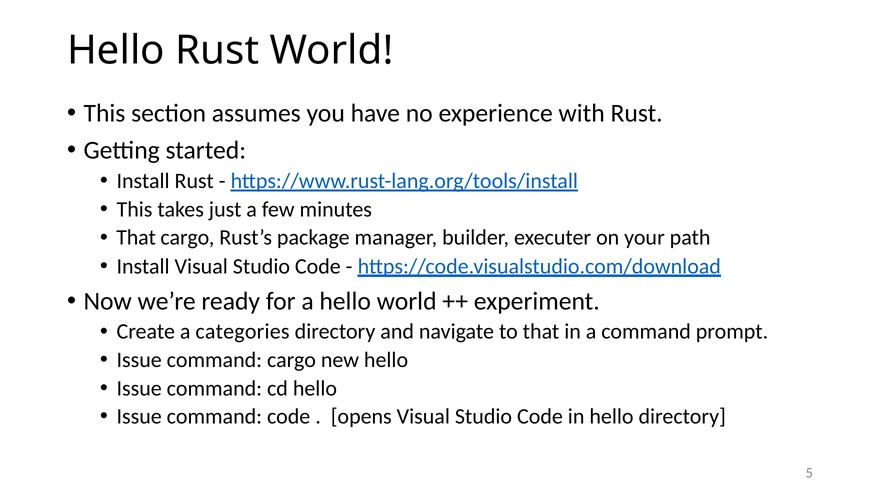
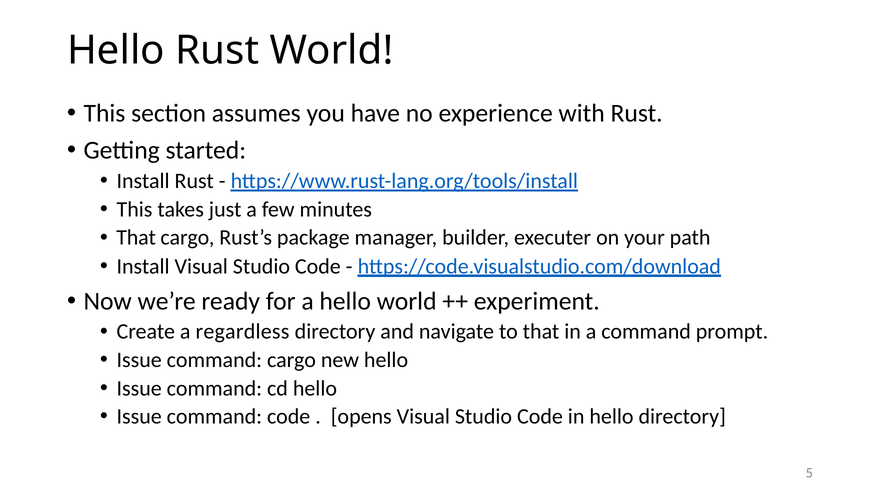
categories: categories -> regardless
